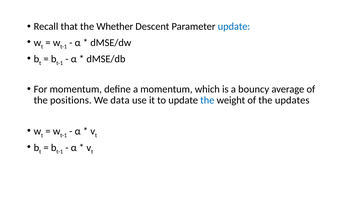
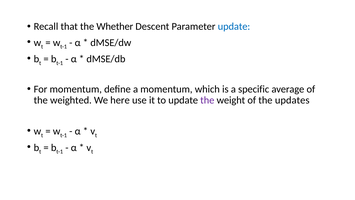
bouncy: bouncy -> specific
positions: positions -> weighted
data: data -> here
the at (207, 100) colour: blue -> purple
